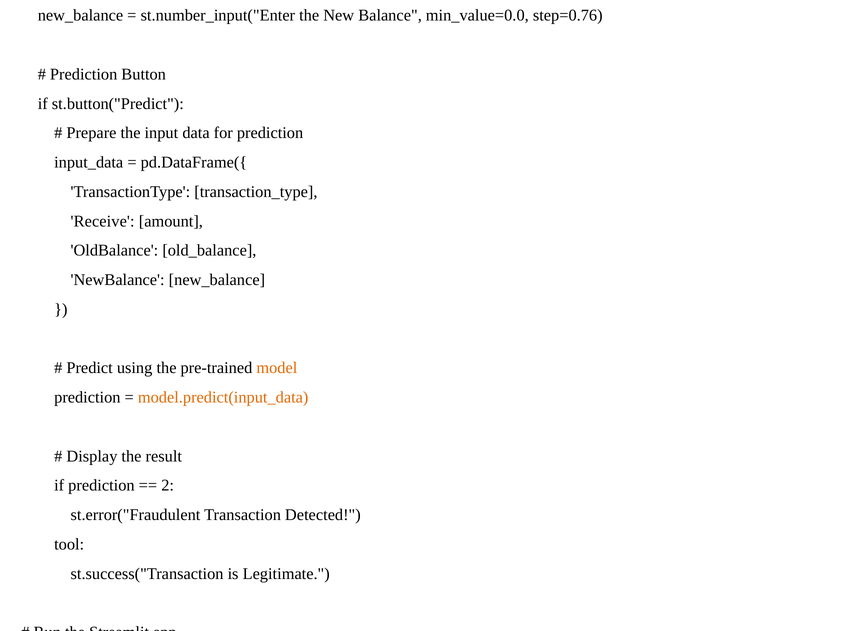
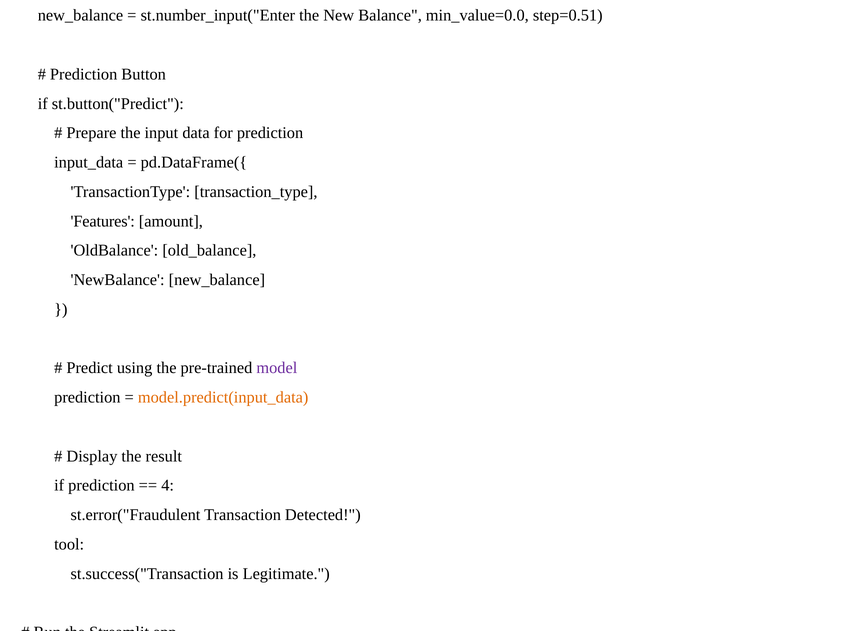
step=0.76: step=0.76 -> step=0.51
Receive: Receive -> Features
model colour: orange -> purple
2: 2 -> 4
